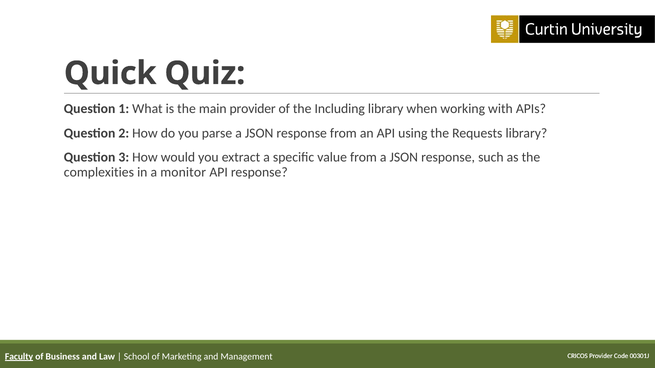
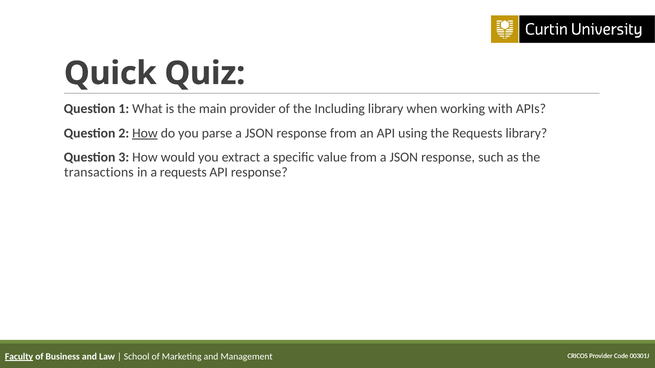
How at (145, 133) underline: none -> present
complexities: complexities -> transactions
a monitor: monitor -> requests
